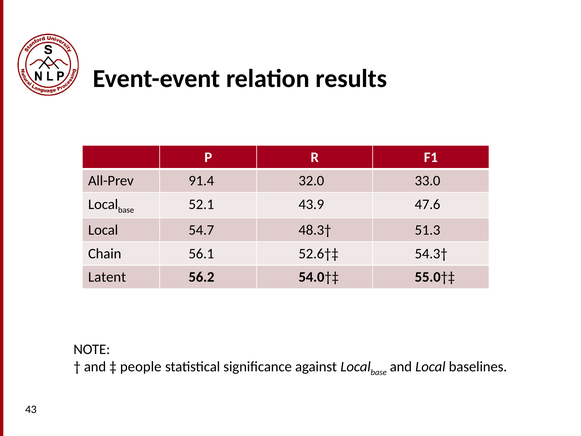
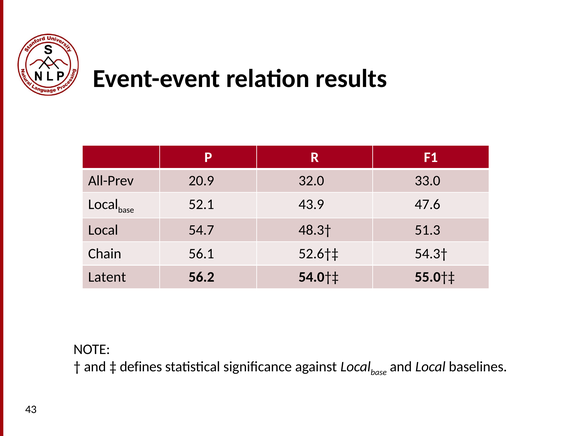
91.4: 91.4 -> 20.9
people: people -> defines
